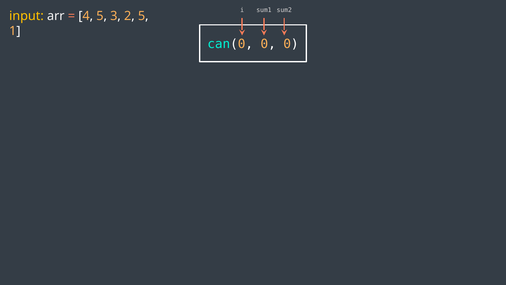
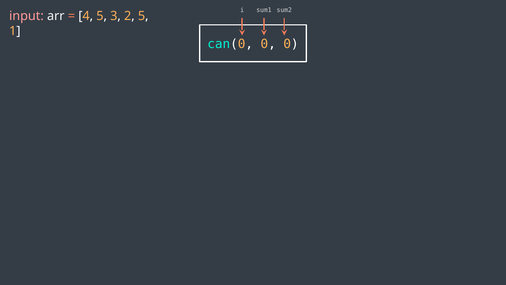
input colour: yellow -> pink
